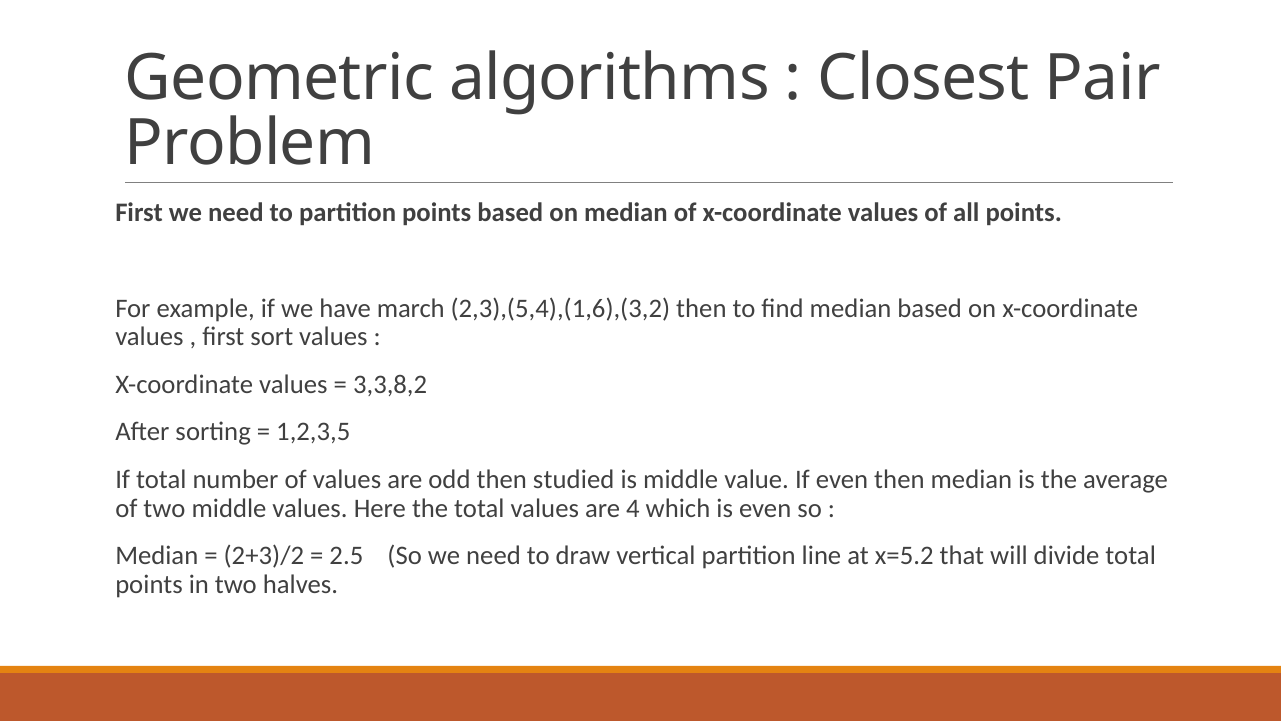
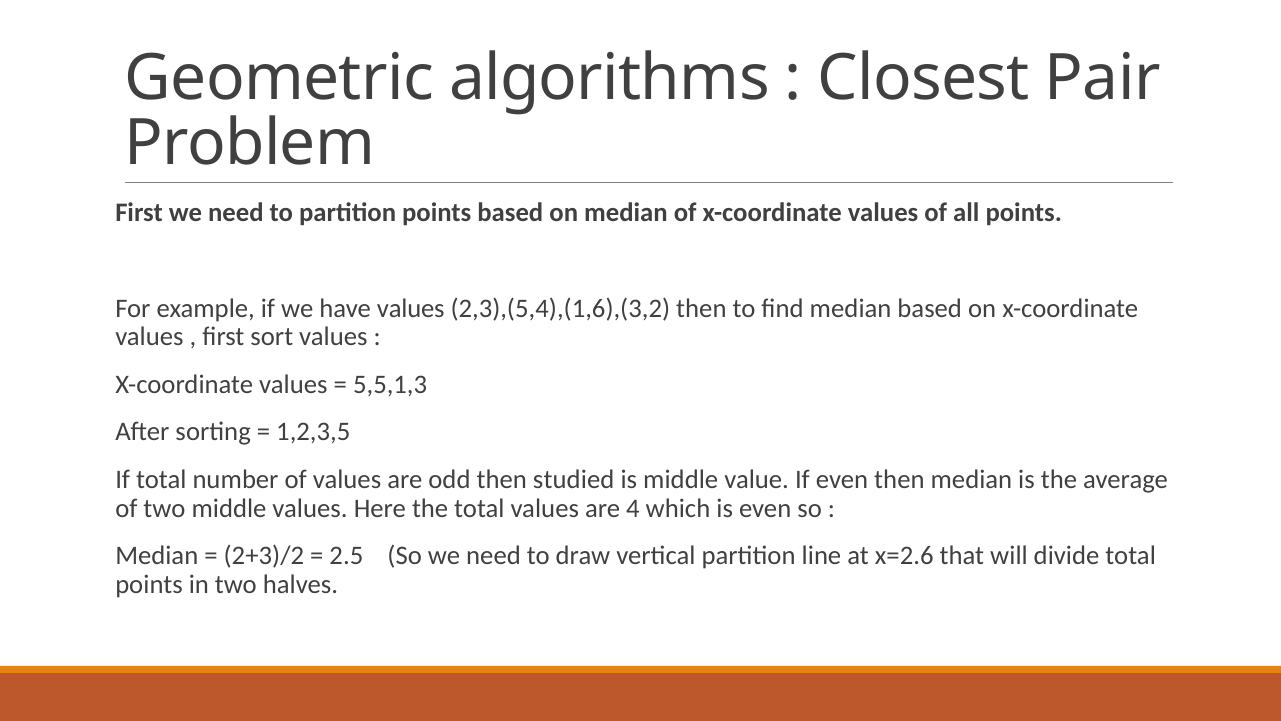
have march: march -> values
3,3,8,2: 3,3,8,2 -> 5,5,1,3
x=5.2: x=5.2 -> x=2.6
